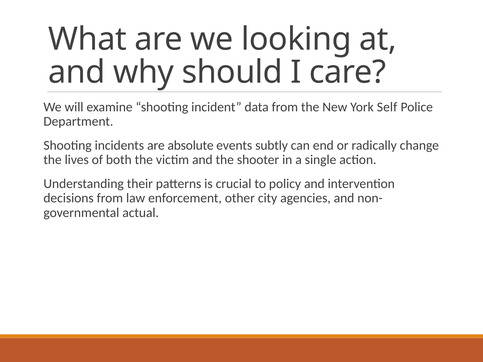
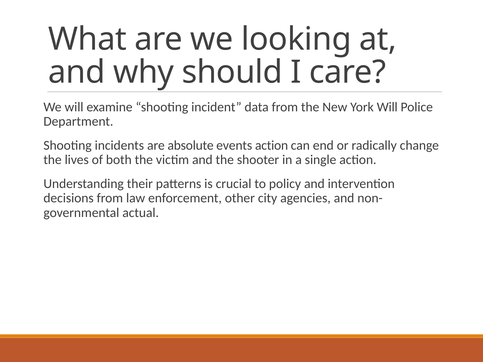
York Self: Self -> Will
events subtly: subtly -> action
